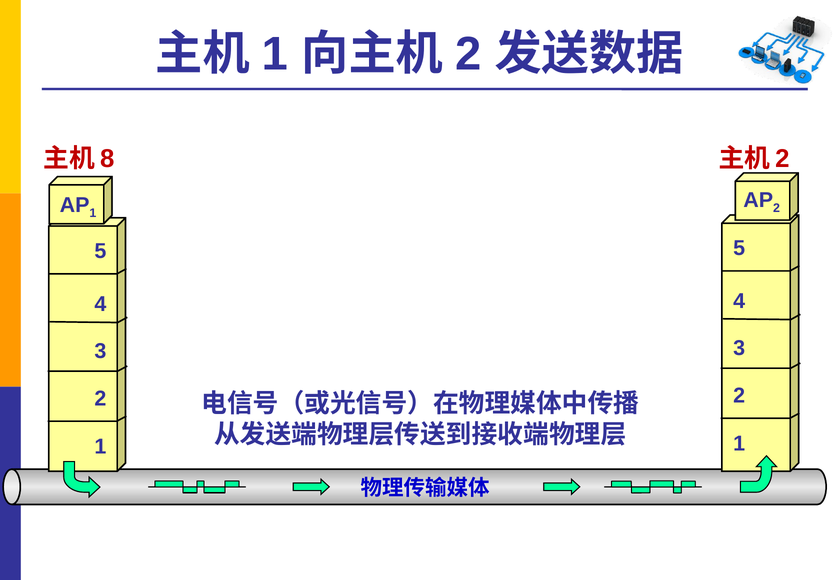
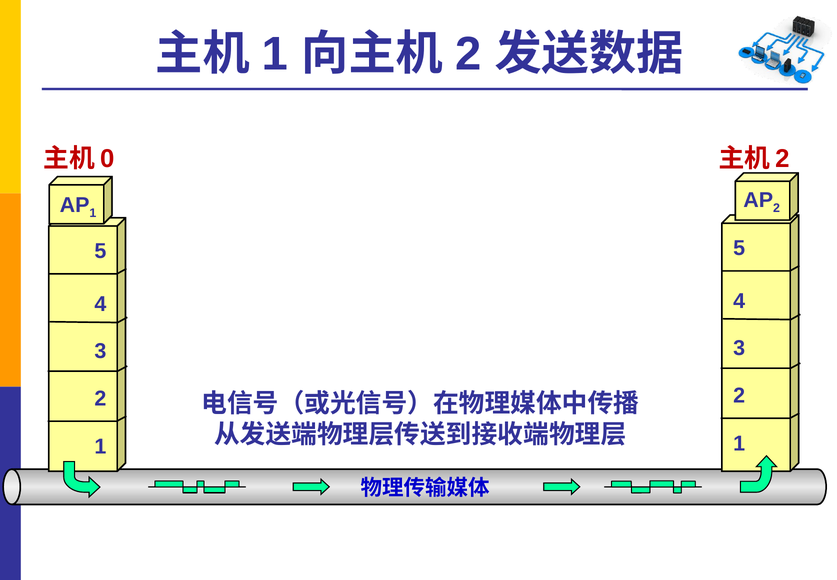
8: 8 -> 0
